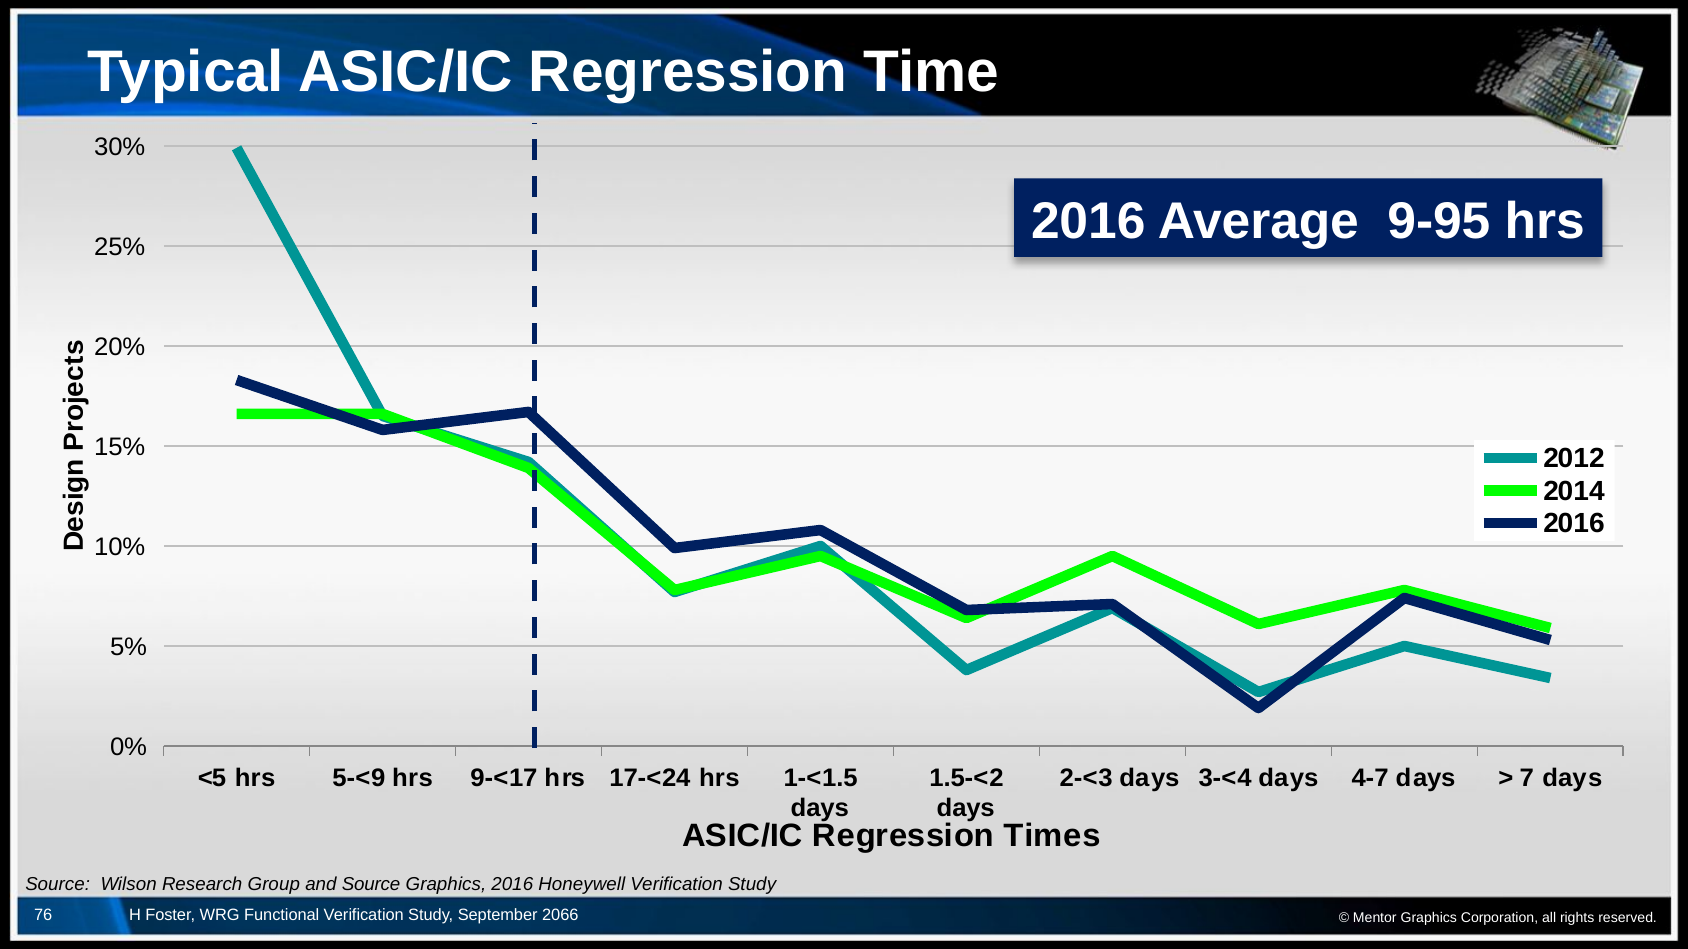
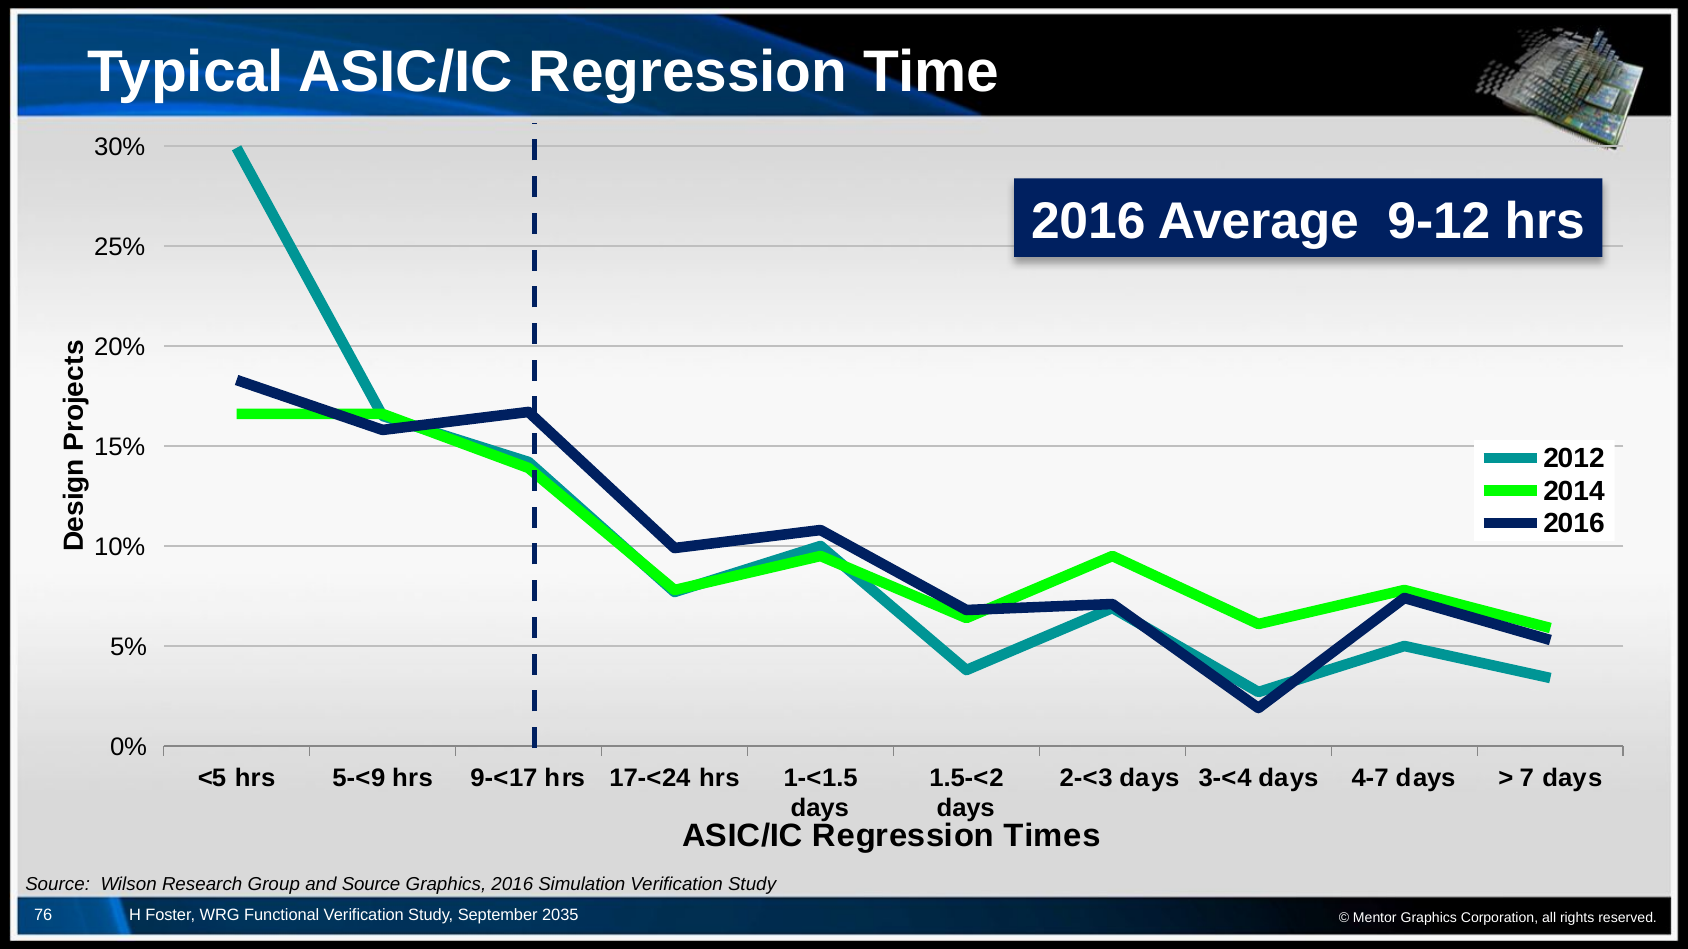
9-95: 9-95 -> 9-12
Honeywell: Honeywell -> Simulation
2066: 2066 -> 2035
